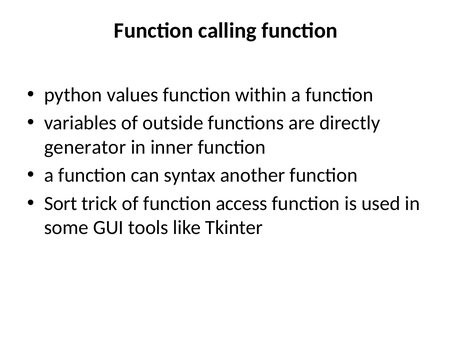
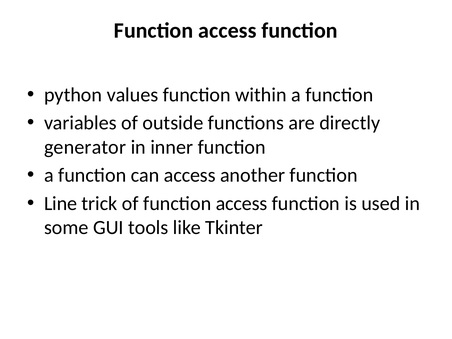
calling at (227, 31): calling -> access
can syntax: syntax -> access
Sort: Sort -> Line
